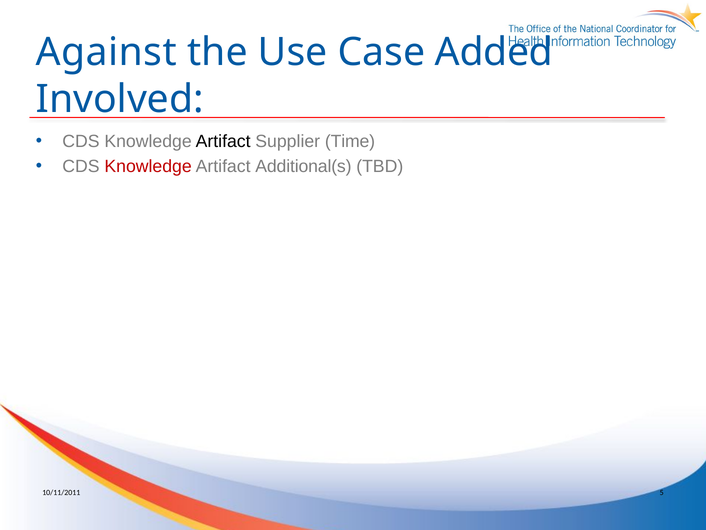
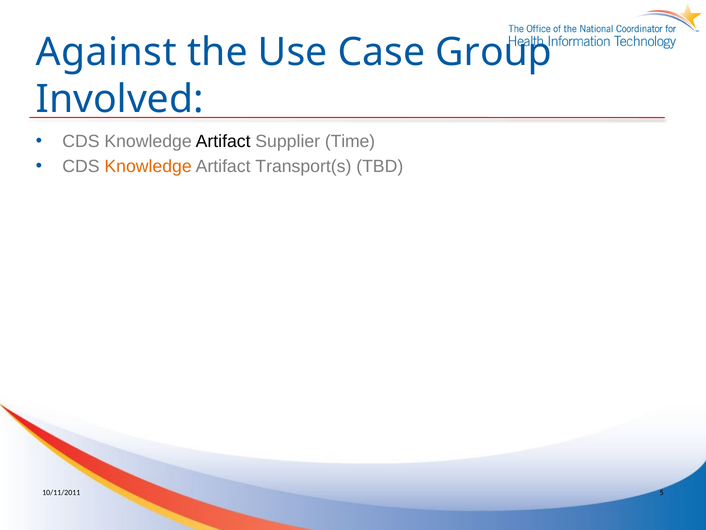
Added: Added -> Group
Knowledge at (148, 166) colour: red -> orange
Additional(s: Additional(s -> Transport(s
